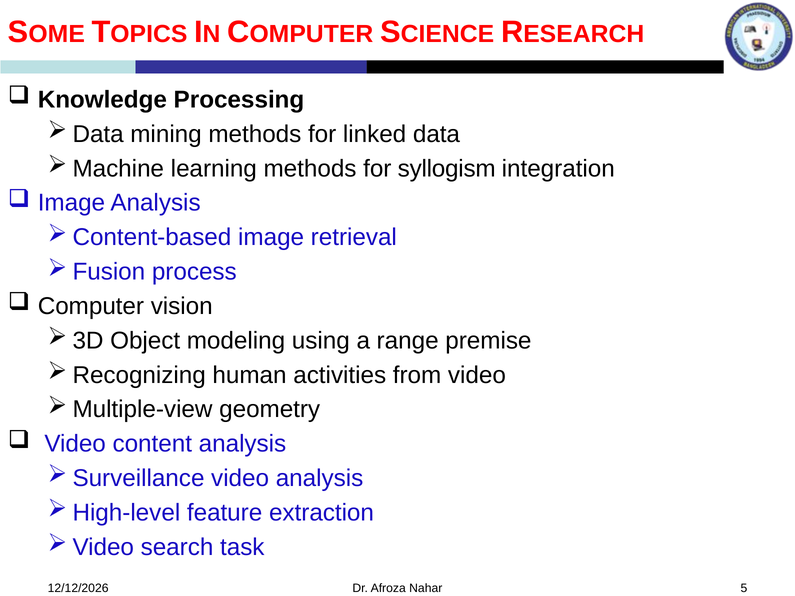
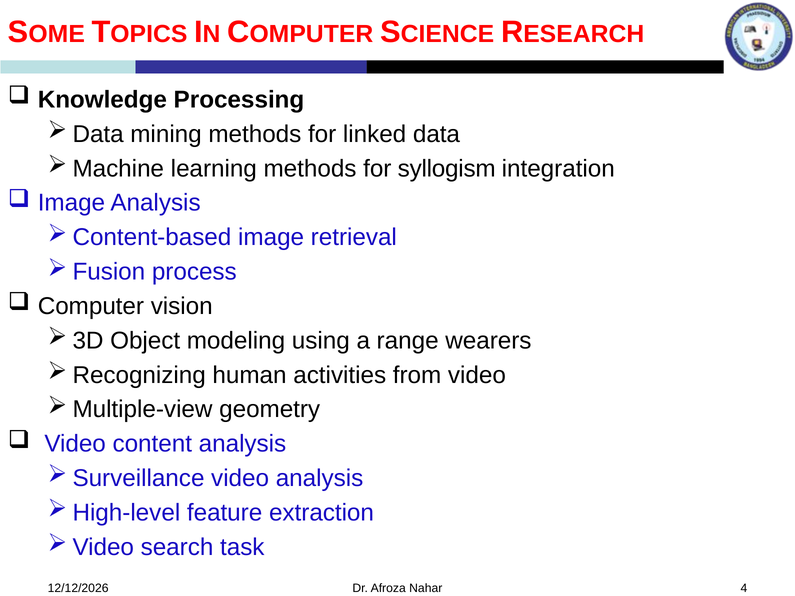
premise: premise -> wearers
5: 5 -> 4
